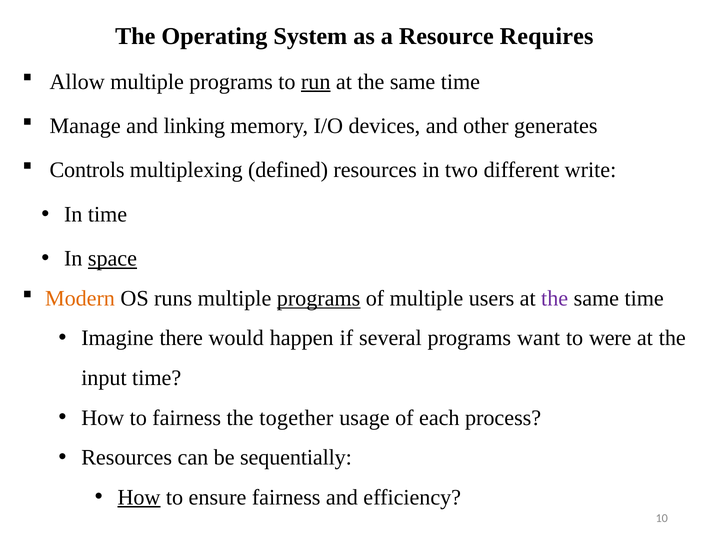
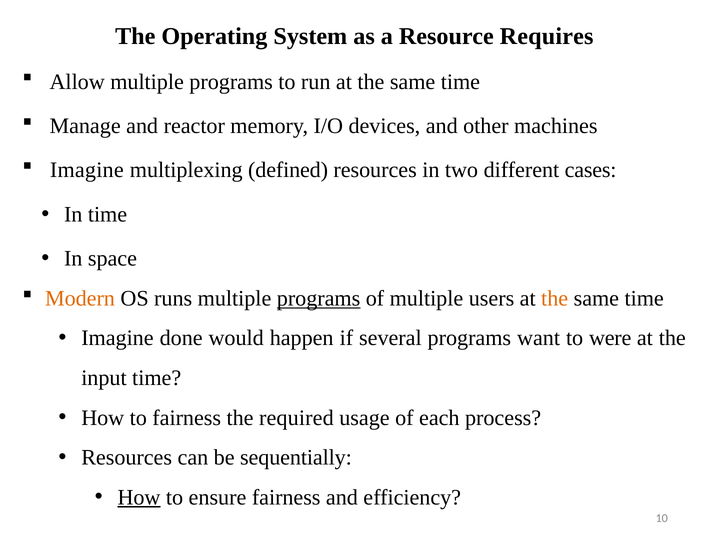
run underline: present -> none
linking: linking -> reactor
generates: generates -> machines
Controls at (87, 170): Controls -> Imagine
write: write -> cases
space underline: present -> none
the at (555, 299) colour: purple -> orange
there: there -> done
together: together -> required
